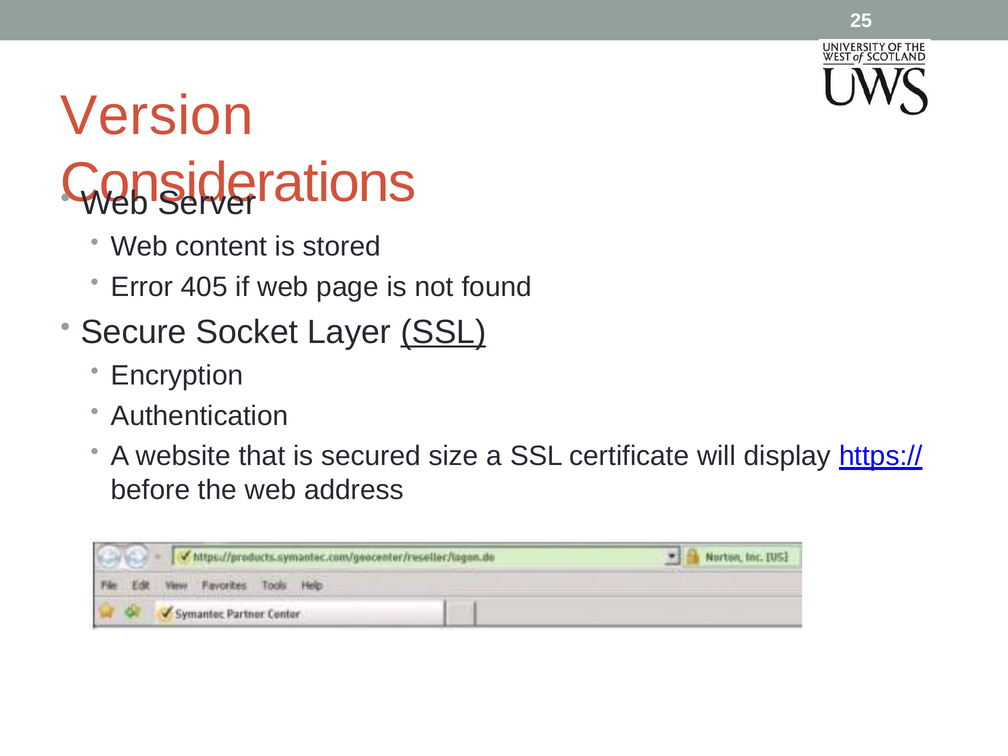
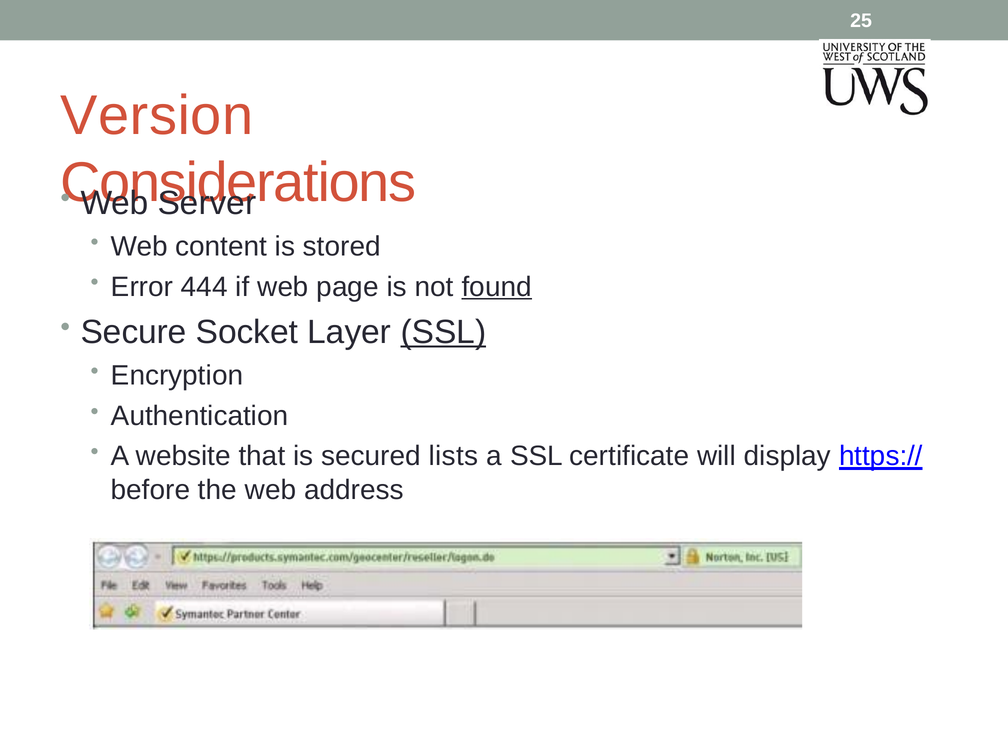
405: 405 -> 444
found underline: none -> present
size: size -> lists
